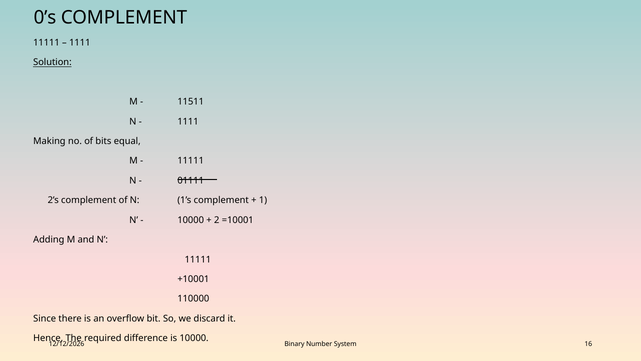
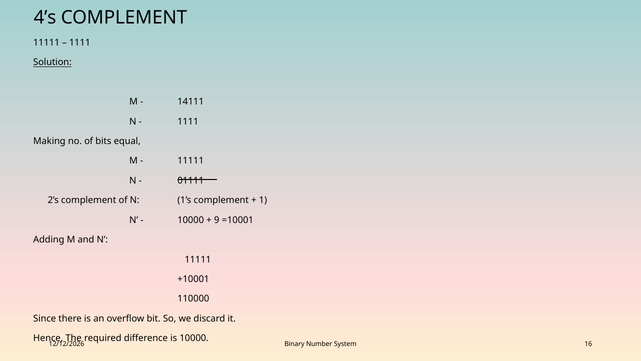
0’s: 0’s -> 4’s
11511: 11511 -> 14111
2: 2 -> 9
